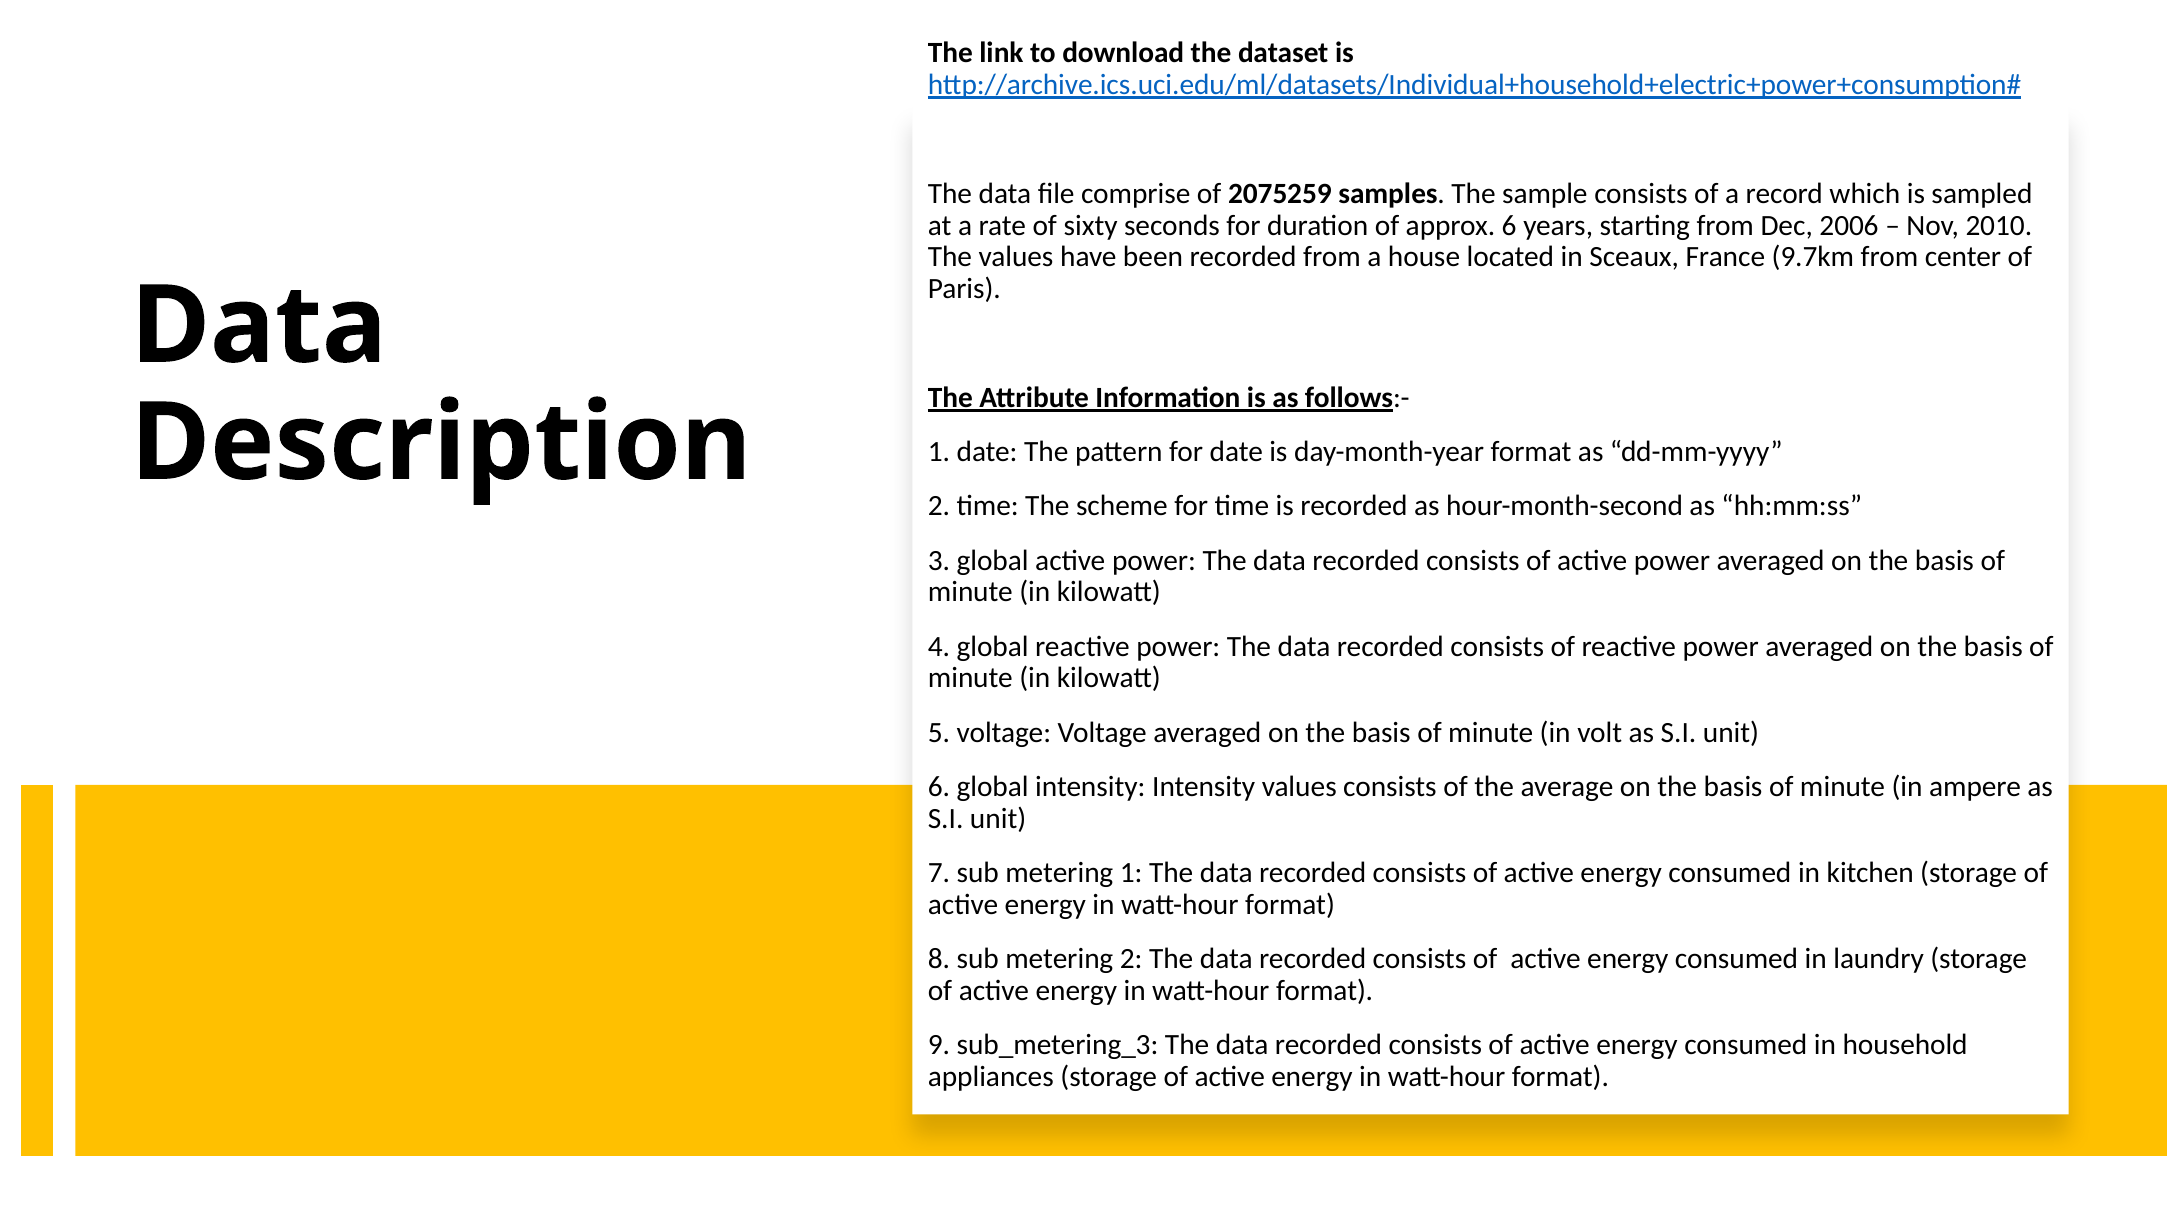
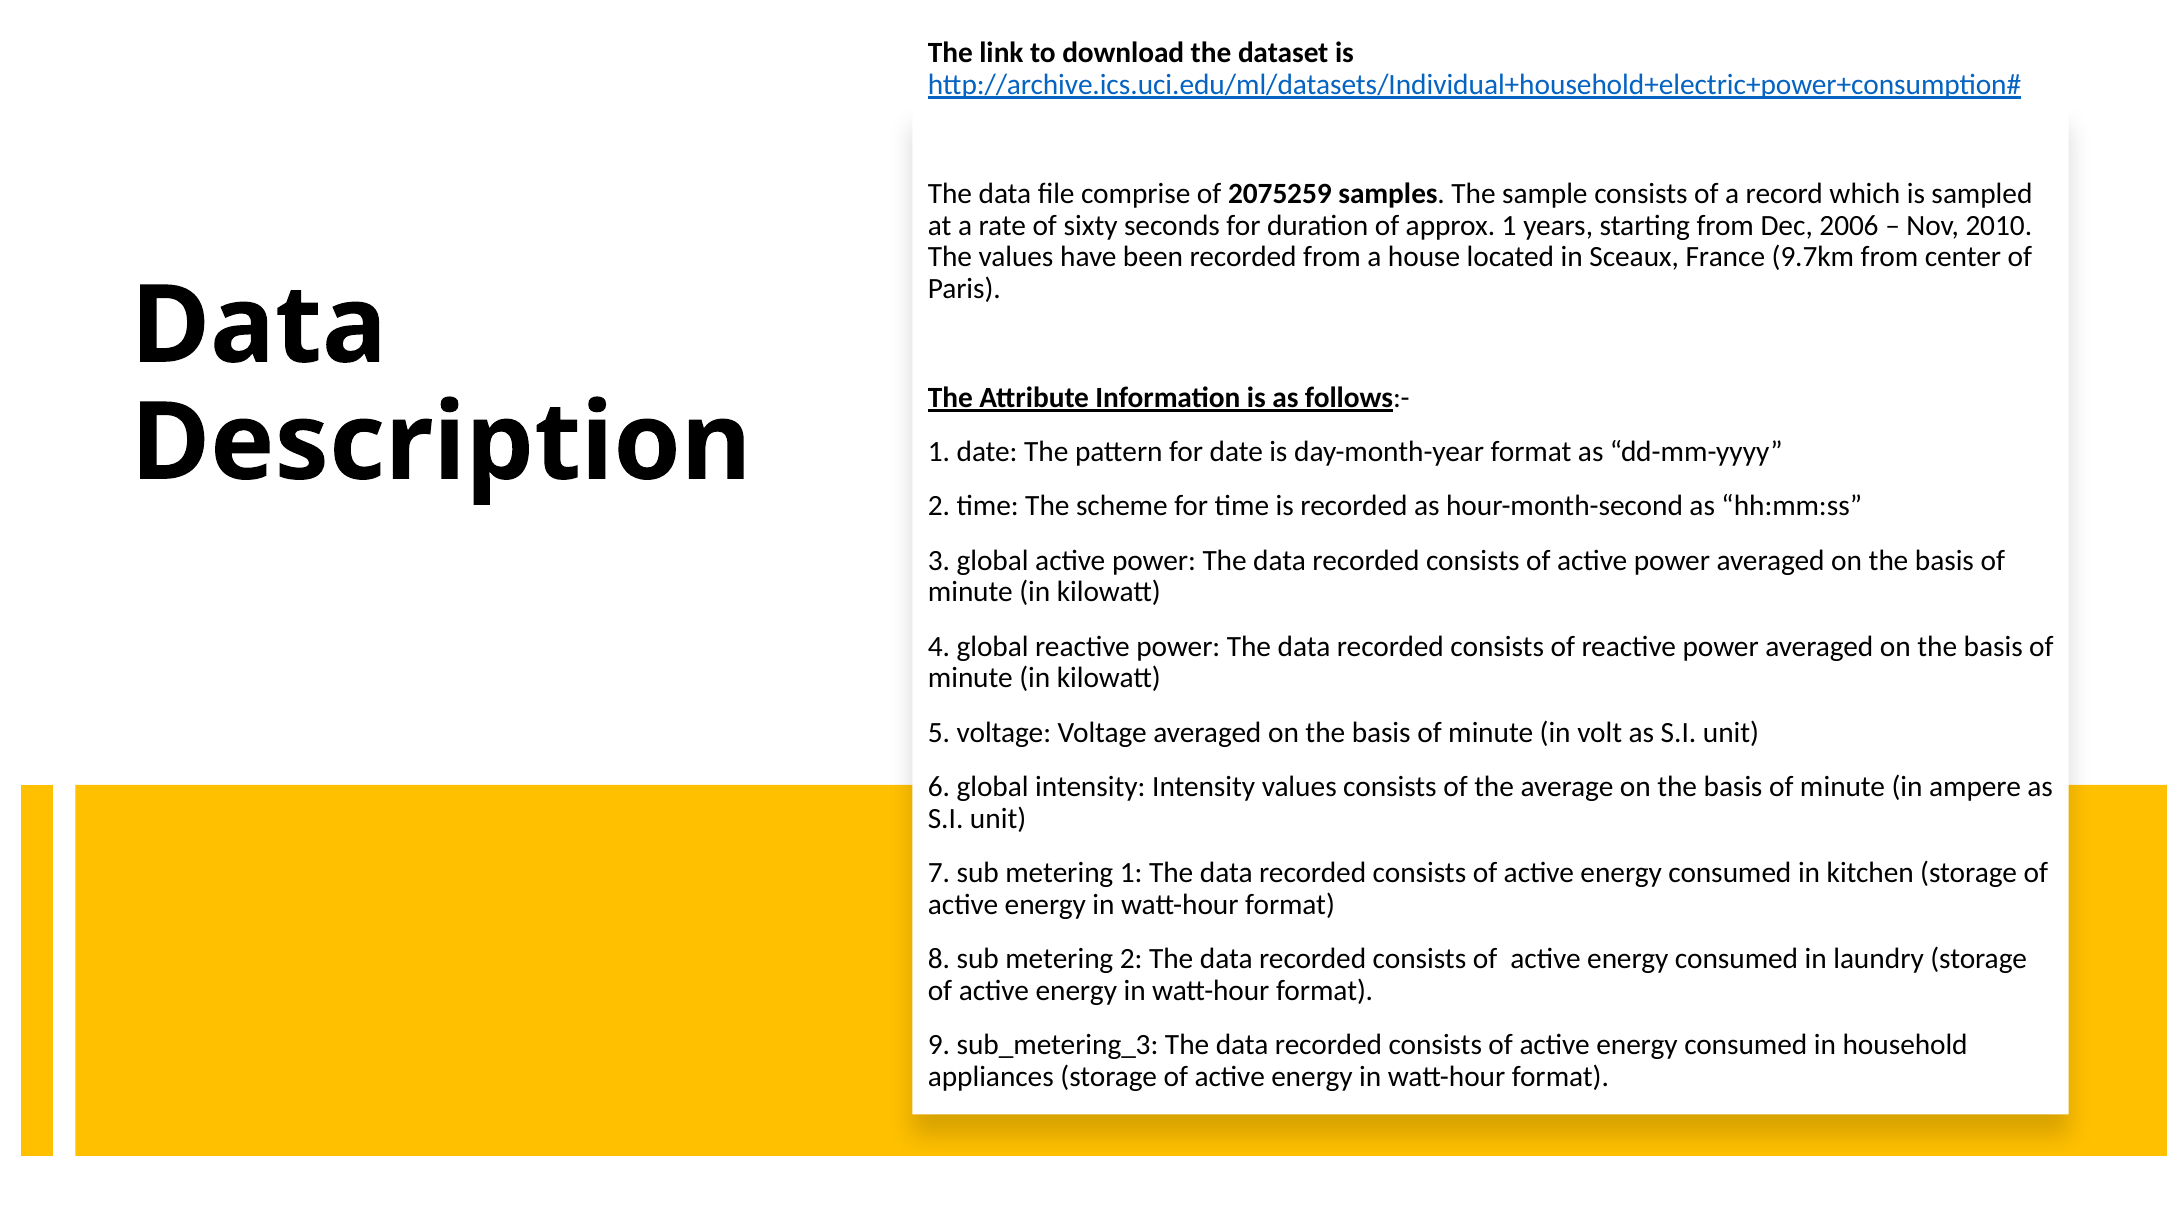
approx 6: 6 -> 1
